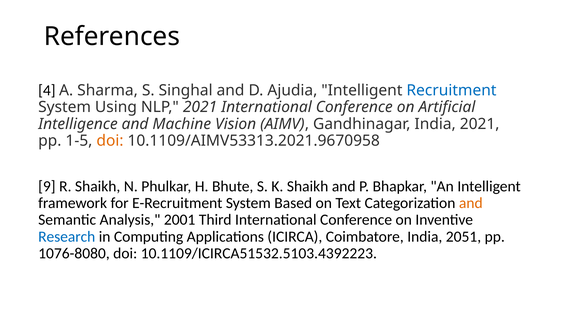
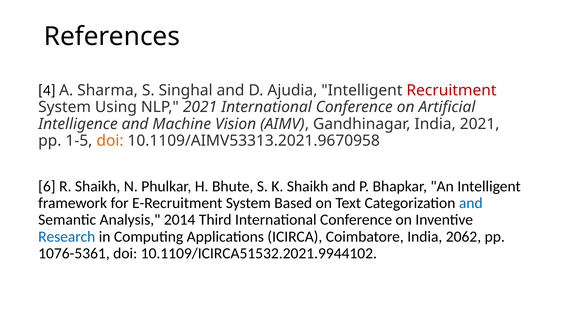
Recruitment colour: blue -> red
9: 9 -> 6
and at (471, 203) colour: orange -> blue
2001: 2001 -> 2014
2051: 2051 -> 2062
1076-8080: 1076-8080 -> 1076-5361
10.1109/ICIRCA51532.5103.4392223: 10.1109/ICIRCA51532.5103.4392223 -> 10.1109/ICIRCA51532.2021.9944102
